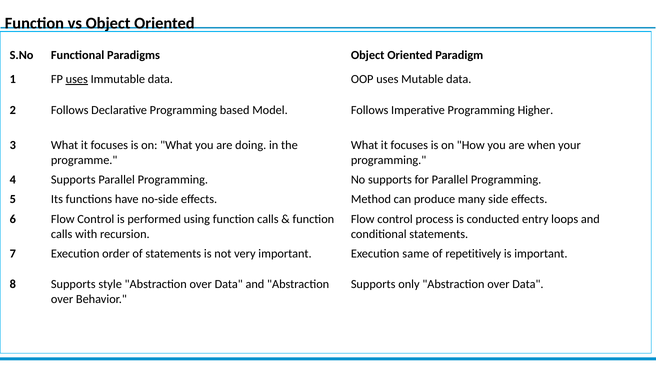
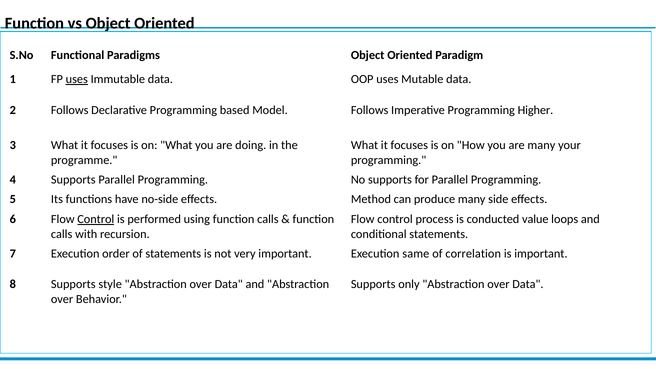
are when: when -> many
Control at (96, 219) underline: none -> present
entry: entry -> value
repetitively: repetitively -> correlation
